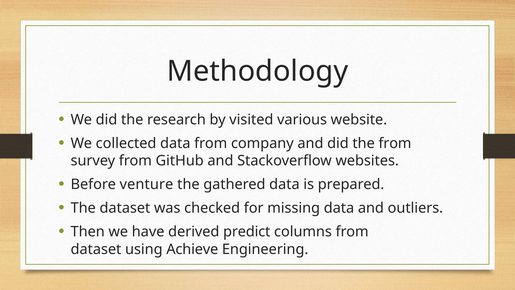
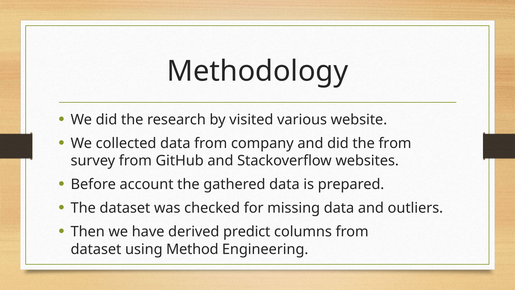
venture: venture -> account
Achieve: Achieve -> Method
